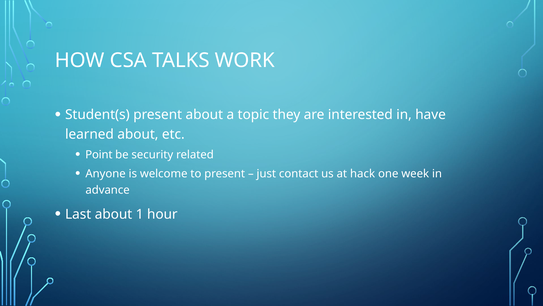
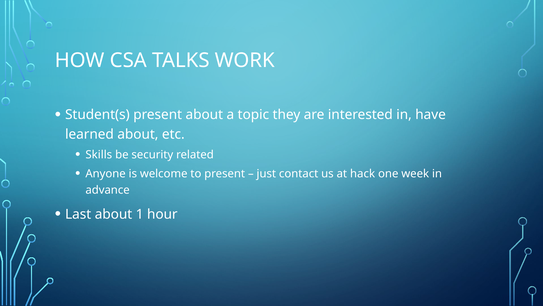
Point: Point -> Skills
